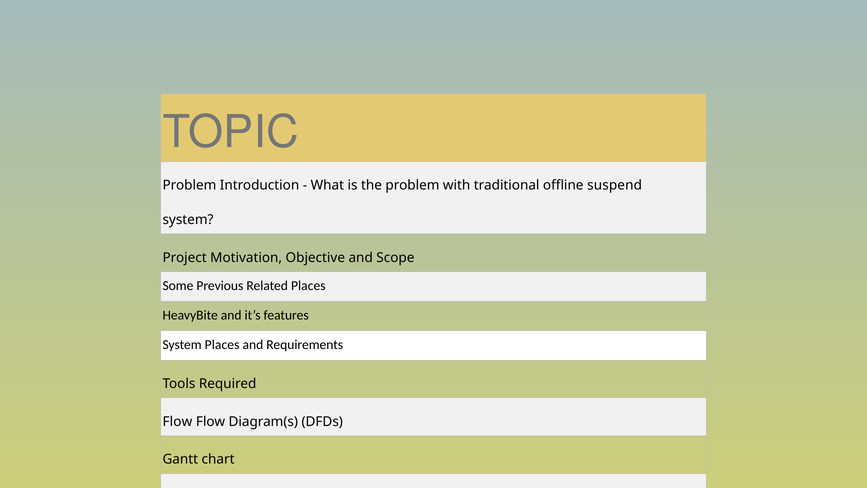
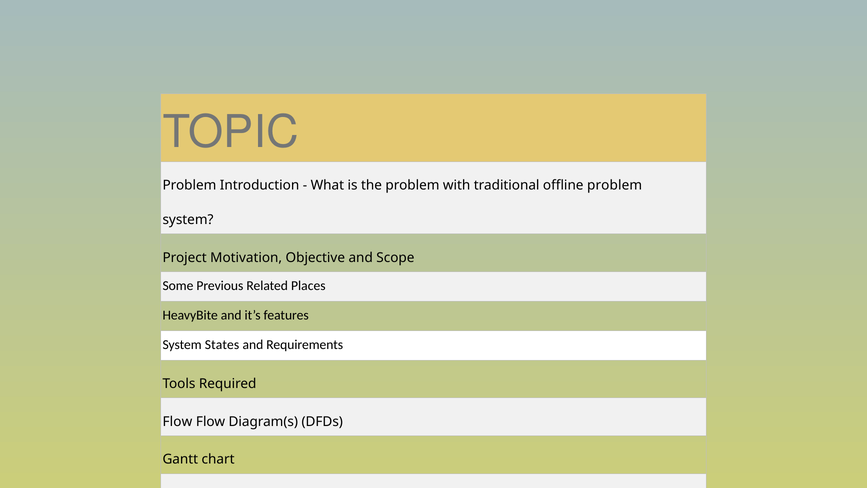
offline suspend: suspend -> problem
System Places: Places -> States
